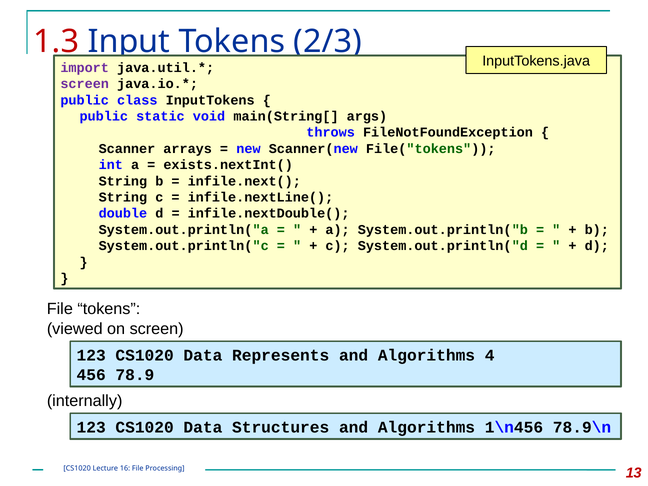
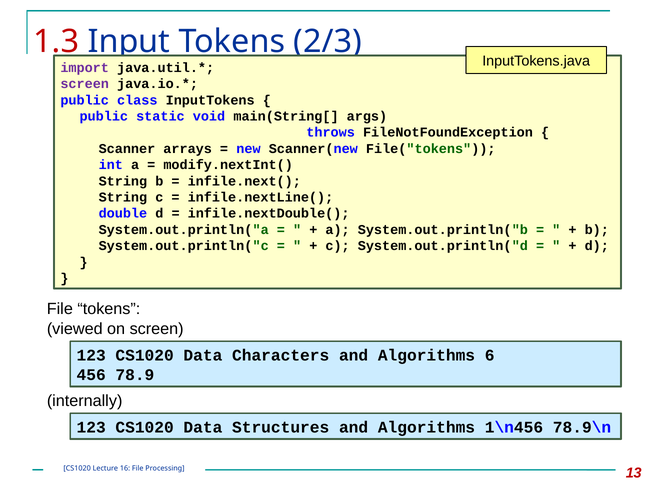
exists.nextInt(: exists.nextInt( -> modify.nextInt(
Represents: Represents -> Characters
4: 4 -> 6
